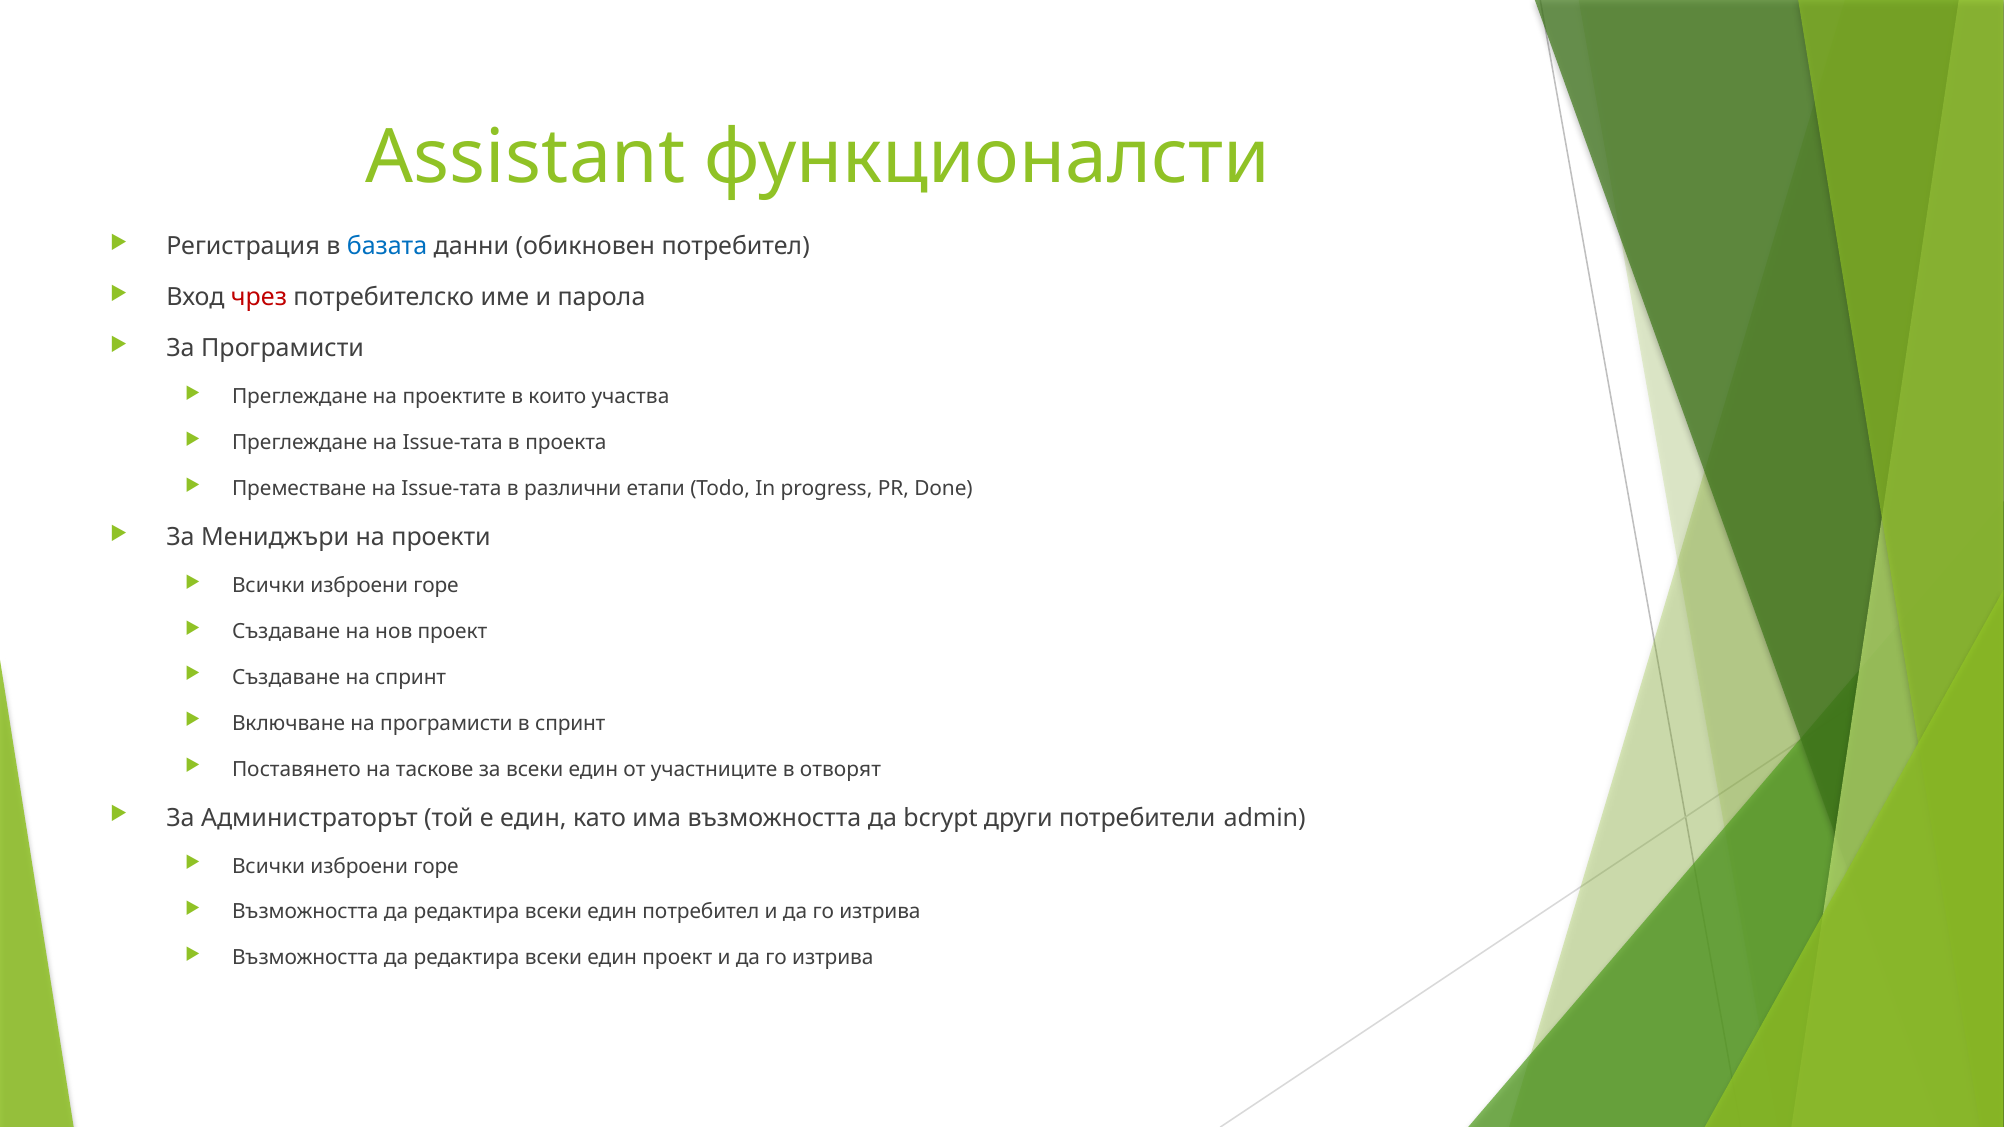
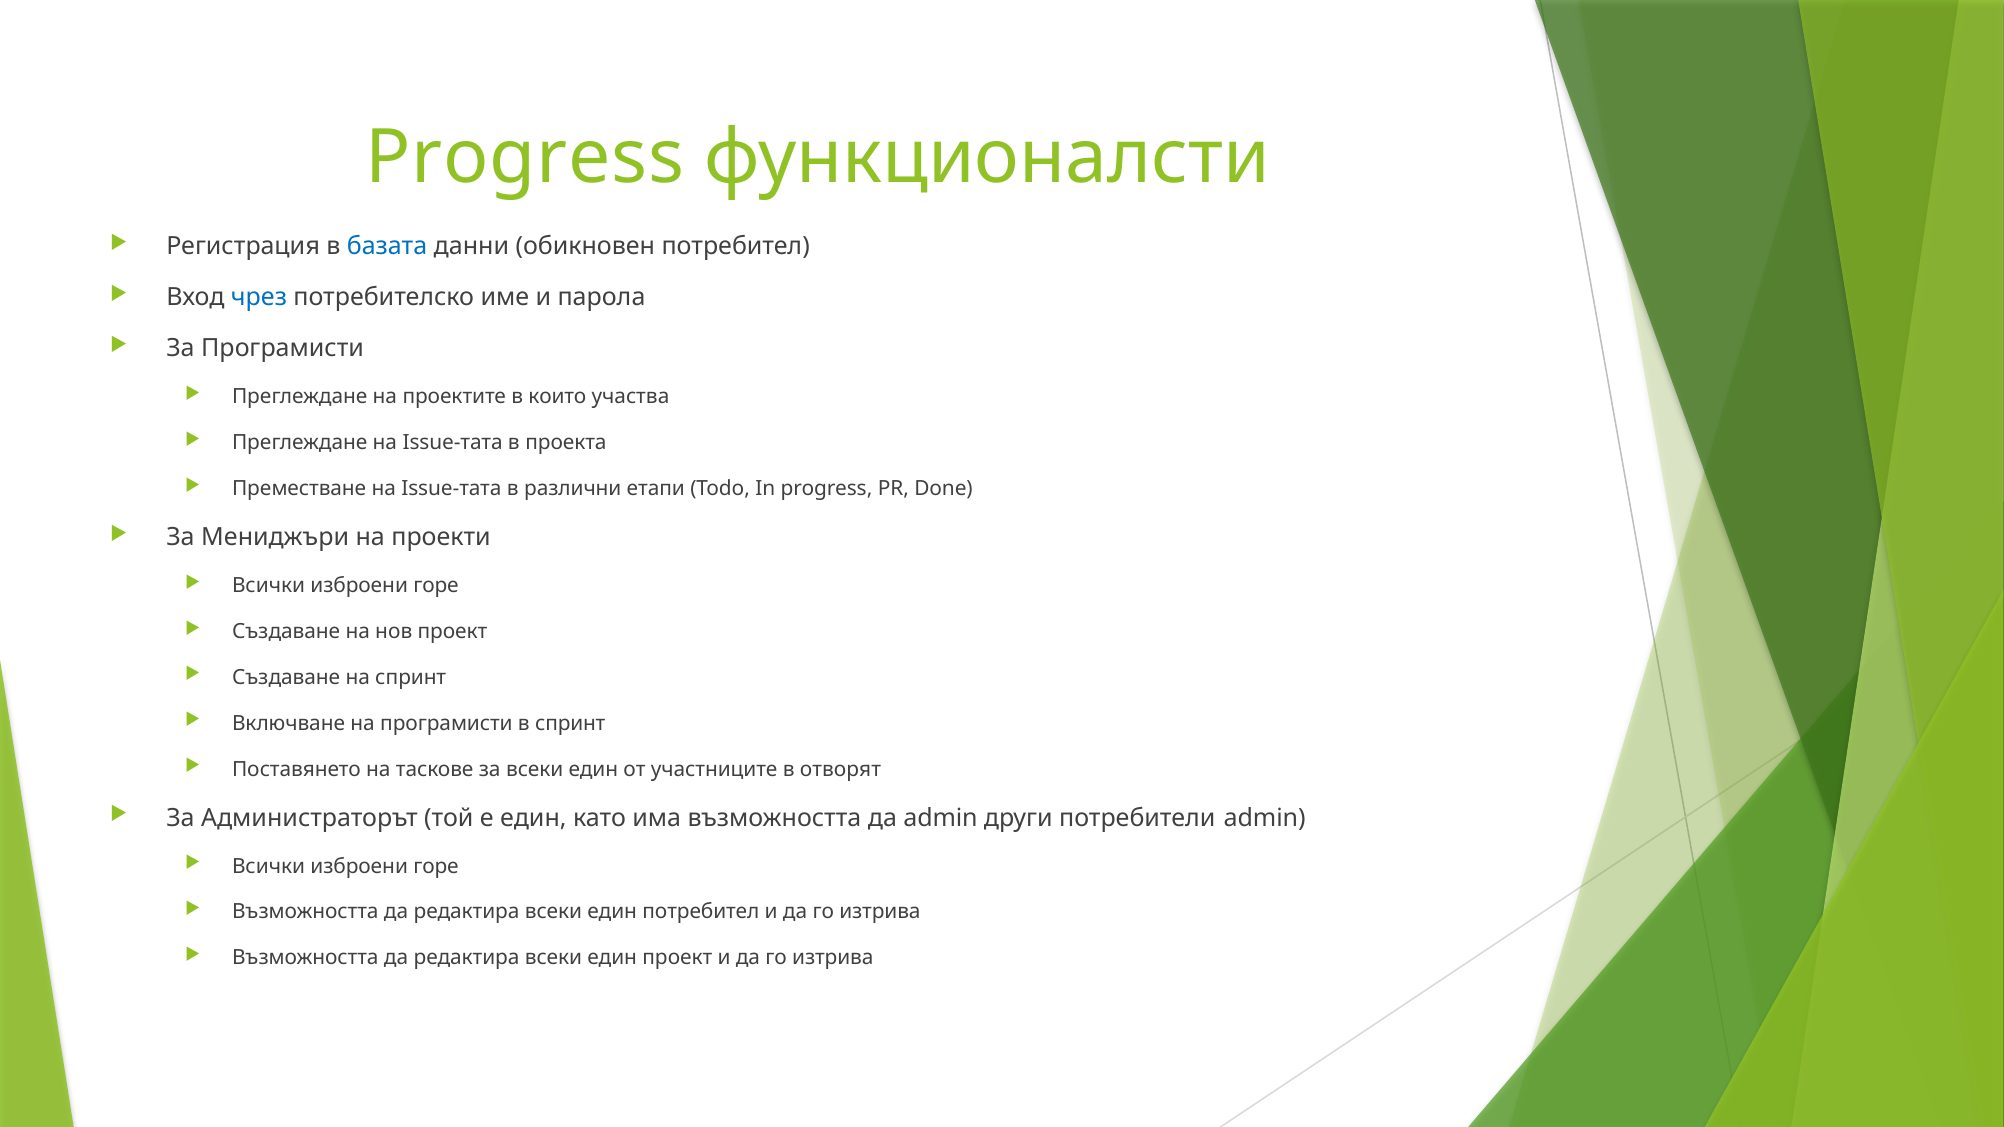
Assistant at (525, 158): Assistant -> Progress
чрез colour: red -> blue
да bcrypt: bcrypt -> admin
